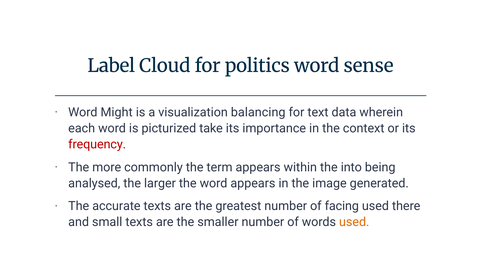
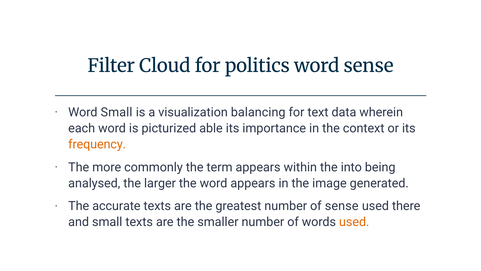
Label: Label -> Filter
Word Might: Might -> Small
take: take -> able
frequency colour: red -> orange
of facing: facing -> sense
